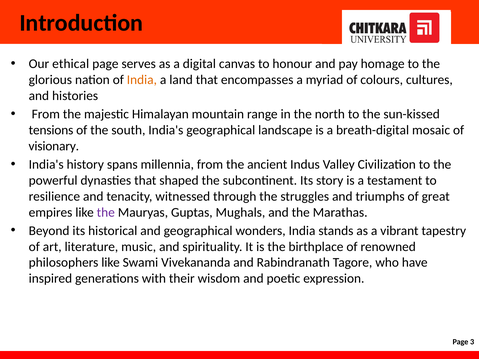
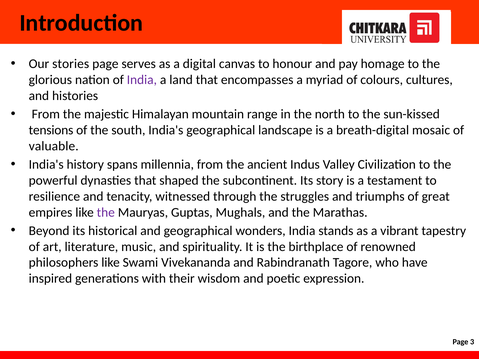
ethical: ethical -> stories
India at (142, 80) colour: orange -> purple
visionary: visionary -> valuable
